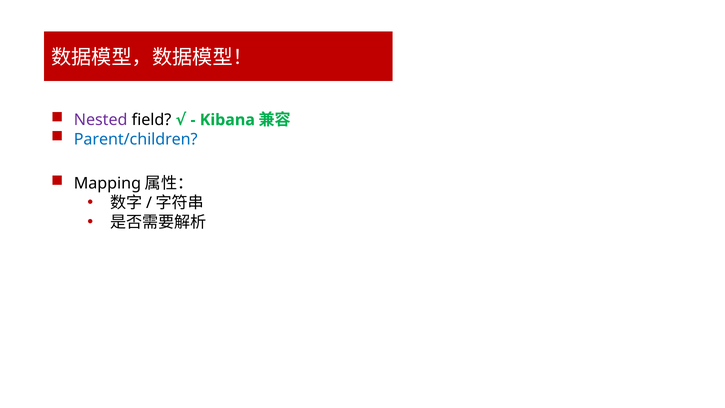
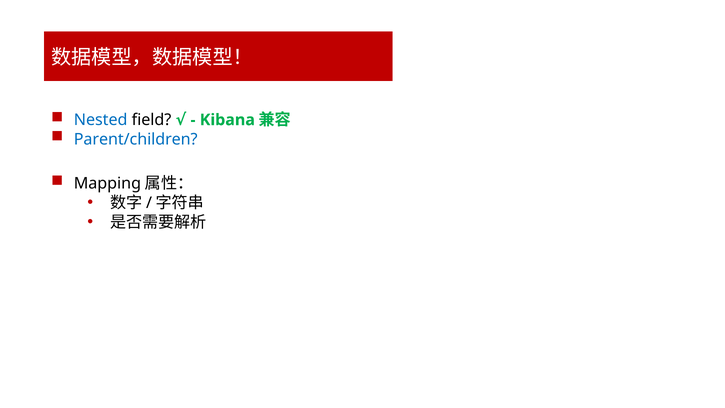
Nested colour: purple -> blue
